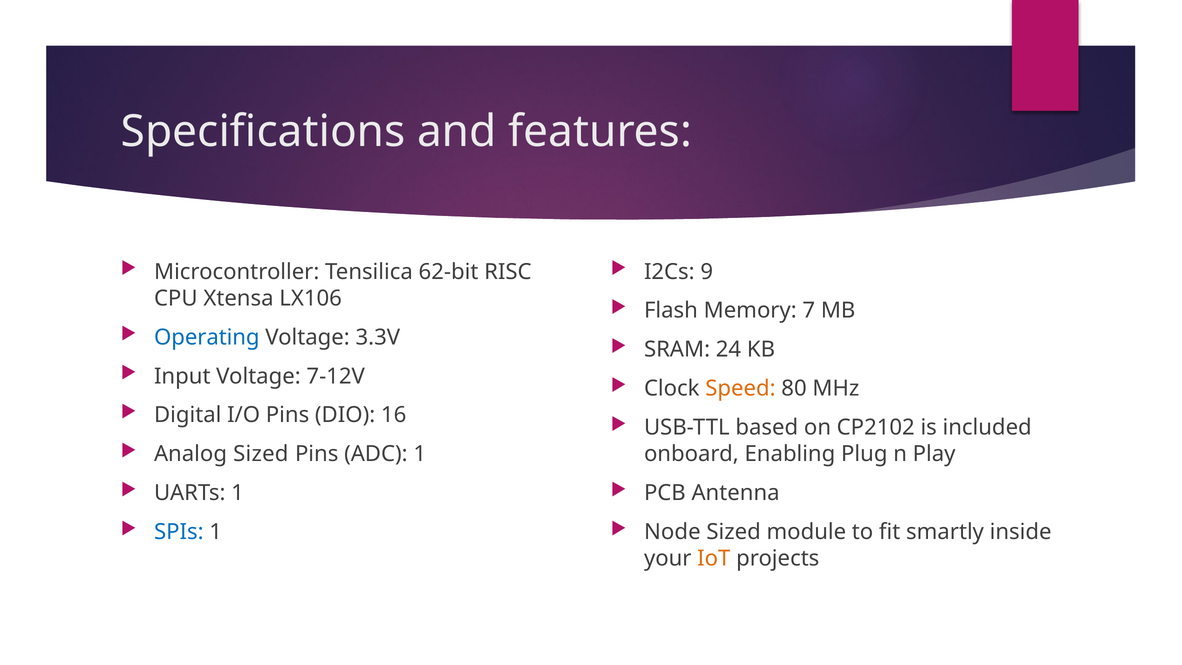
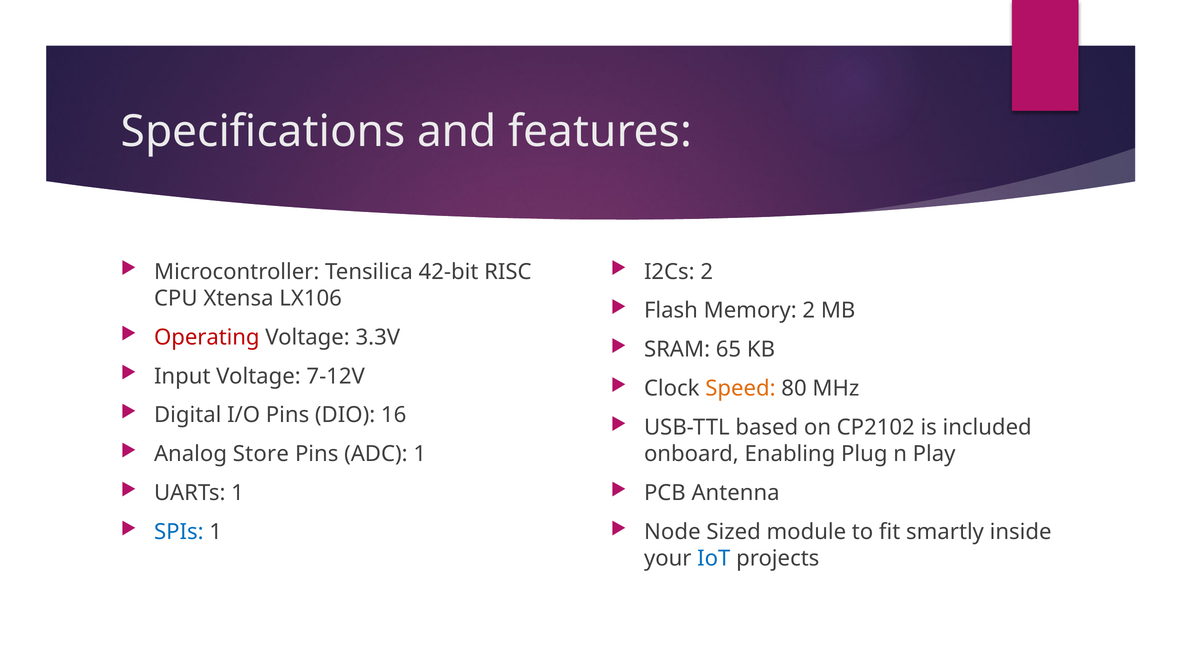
62-bit: 62-bit -> 42-bit
I2Cs 9: 9 -> 2
Memory 7: 7 -> 2
Operating colour: blue -> red
24: 24 -> 65
Analog Sized: Sized -> Store
IoT colour: orange -> blue
